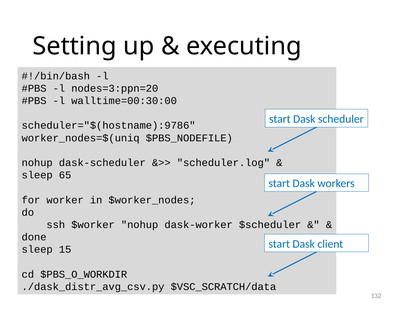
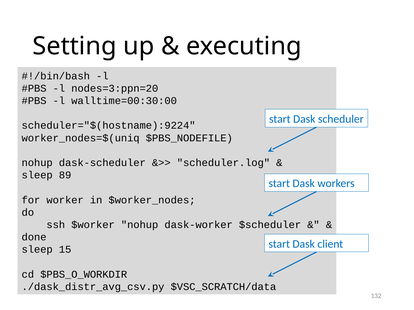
scheduler="$(hostname):9786: scheduler="$(hostname):9786 -> scheduler="$(hostname):9224
65: 65 -> 89
